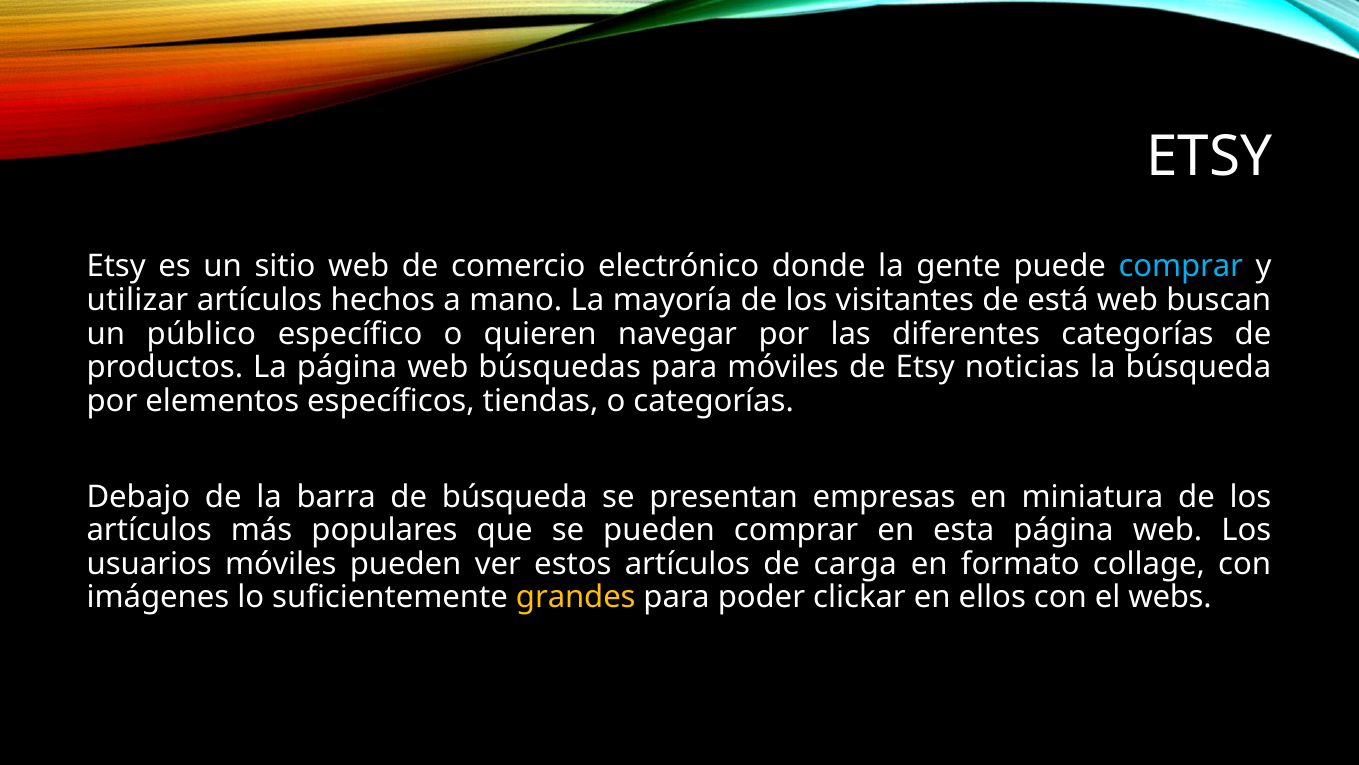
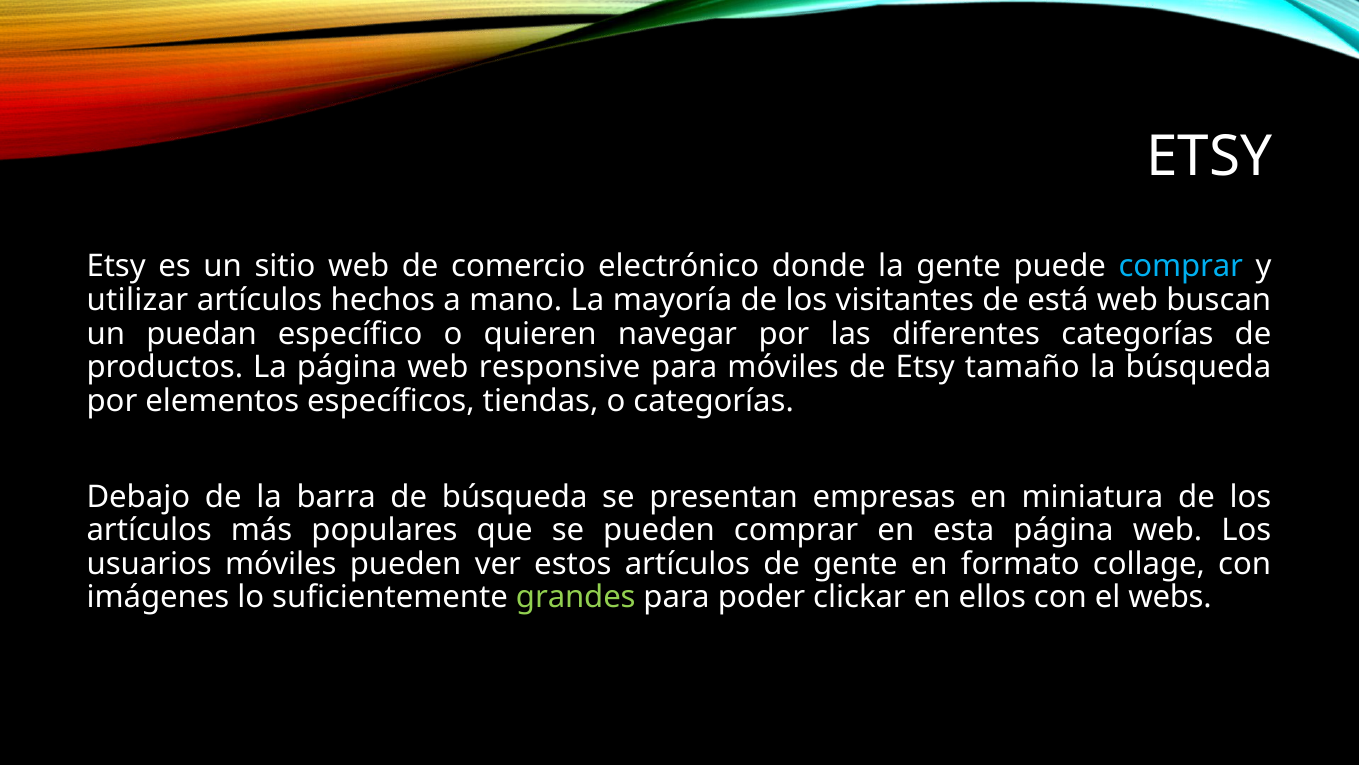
público: público -> puedan
búsquedas: búsquedas -> responsive
noticias: noticias -> tamaño
de carga: carga -> gente
grandes colour: yellow -> light green
